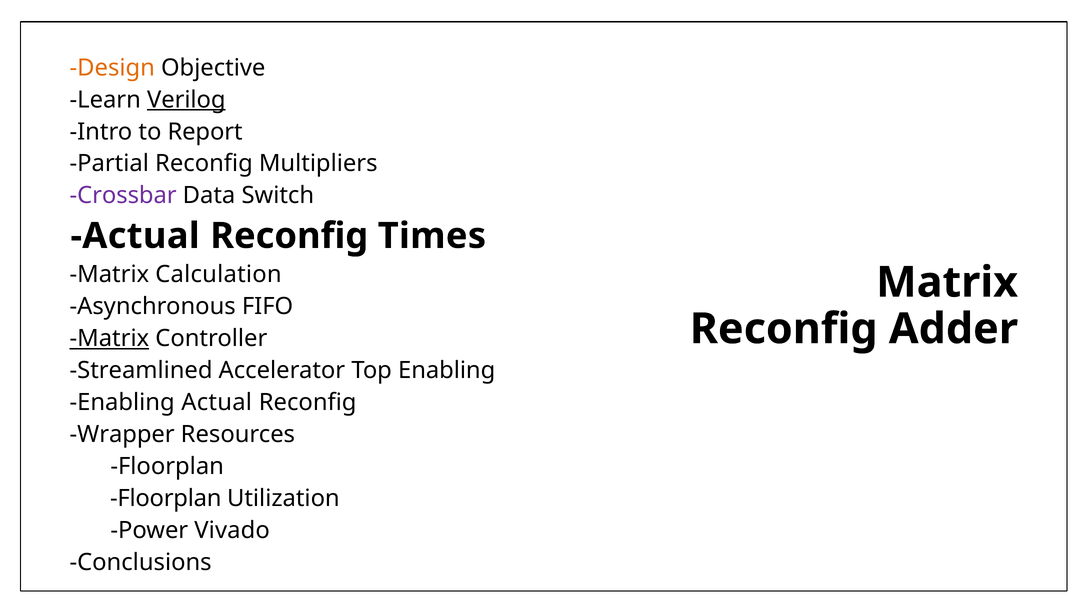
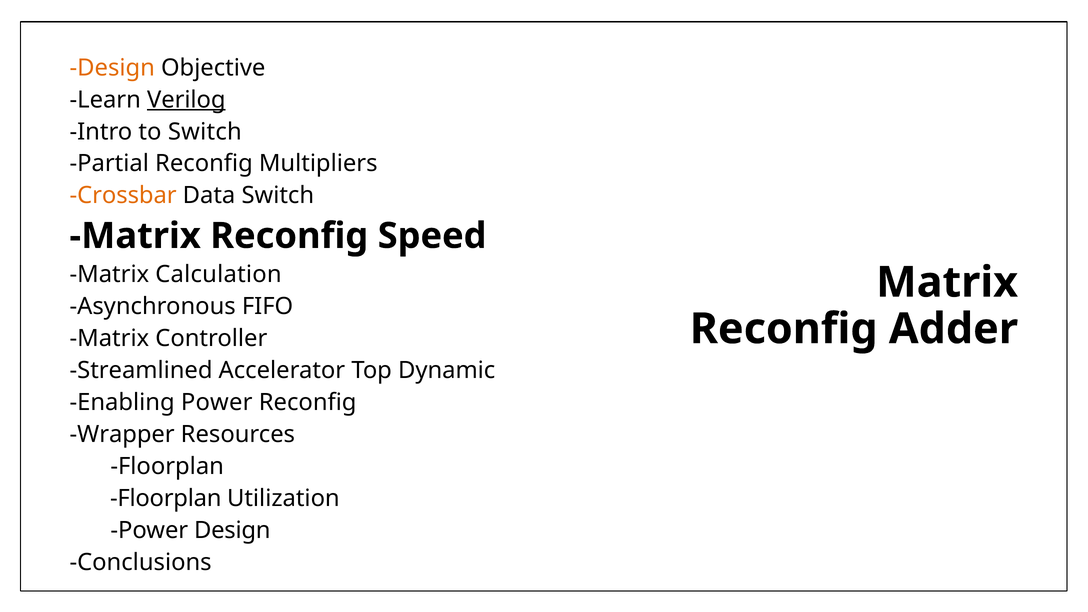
to Report: Report -> Switch
Crossbar colour: purple -> orange
Actual at (135, 236): Actual -> Matrix
Times: Times -> Speed
Matrix at (109, 338) underline: present -> none
Top Enabling: Enabling -> Dynamic
Enabling Actual: Actual -> Power
Power Vivado: Vivado -> Design
